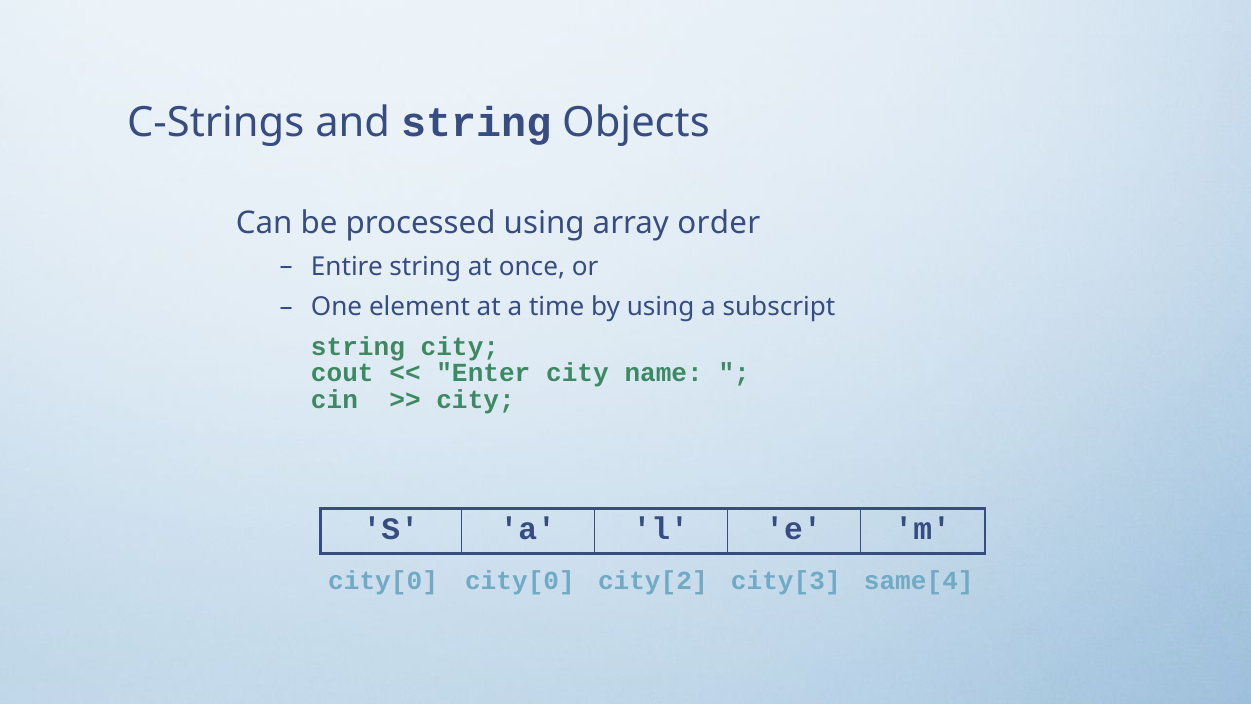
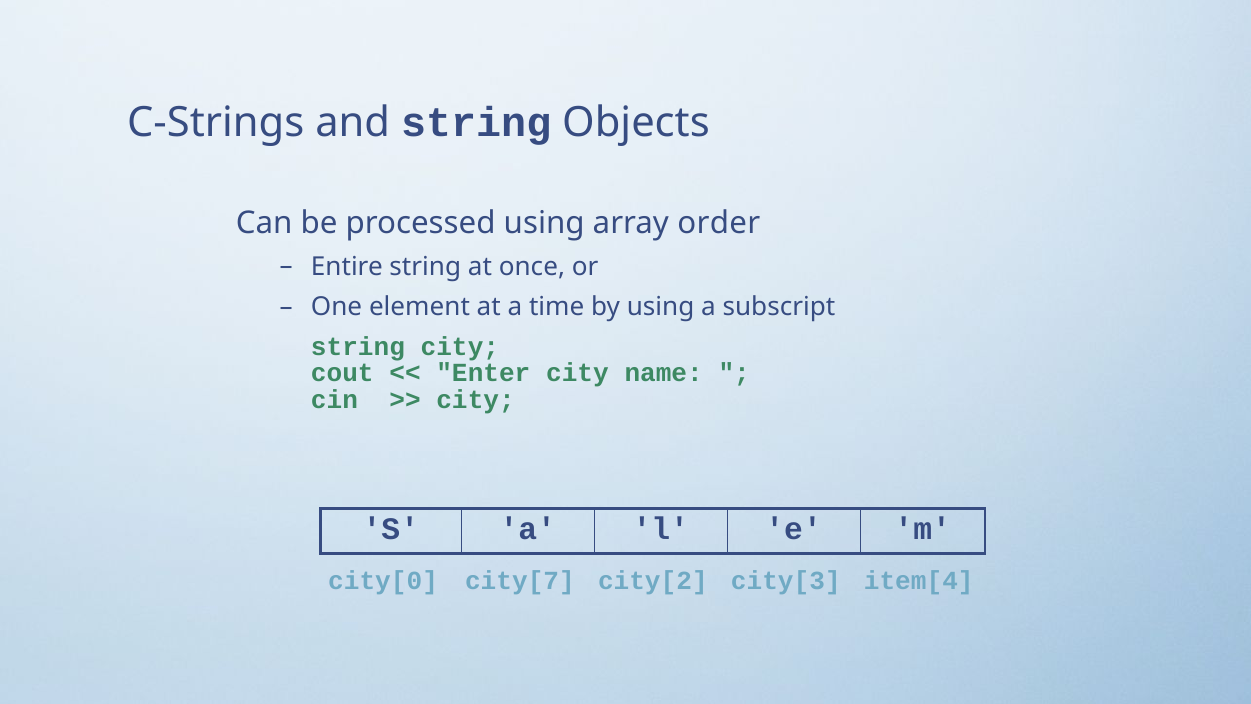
city[0 city[0: city[0 -> city[7
same[4: same[4 -> item[4
